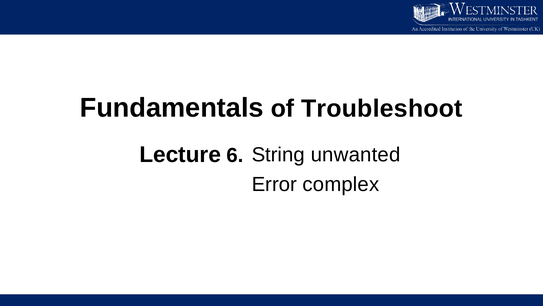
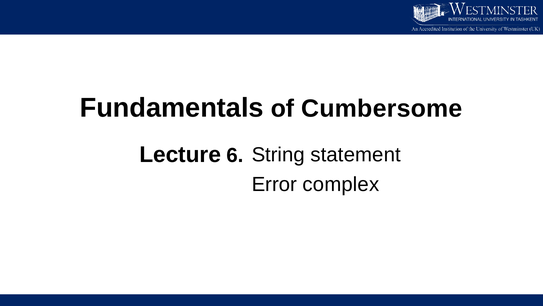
Troubleshoot: Troubleshoot -> Cumbersome
unwanted: unwanted -> statement
